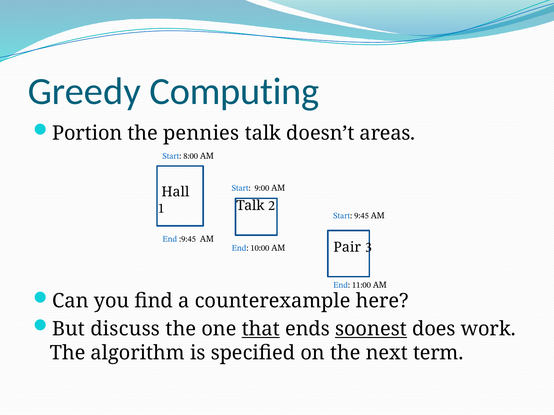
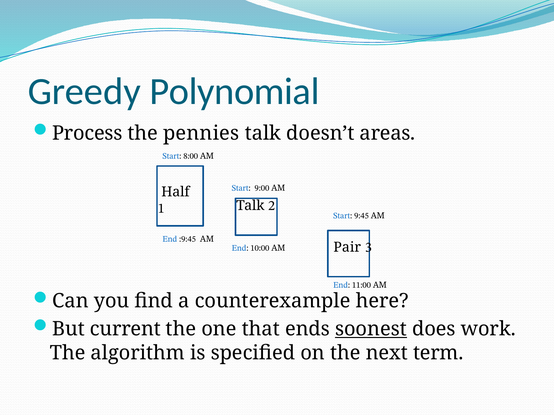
Computing: Computing -> Polynomial
Portion: Portion -> Process
Hall: Hall -> Half
discuss: discuss -> current
that underline: present -> none
